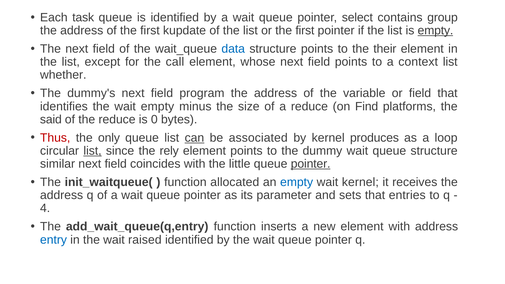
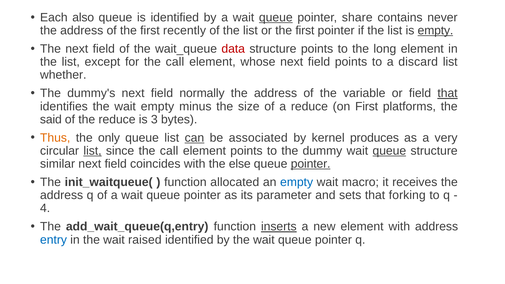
task: task -> also
queue at (276, 17) underline: none -> present
select: select -> share
group: group -> never
kupdate: kupdate -> recently
data colour: blue -> red
their: their -> long
context: context -> discard
program: program -> normally
that at (448, 93) underline: none -> present
on Find: Find -> First
0: 0 -> 3
Thus colour: red -> orange
loop: loop -> very
since the rely: rely -> call
queue at (389, 151) underline: none -> present
little: little -> else
wait kernel: kernel -> macro
entries: entries -> forking
inserts underline: none -> present
